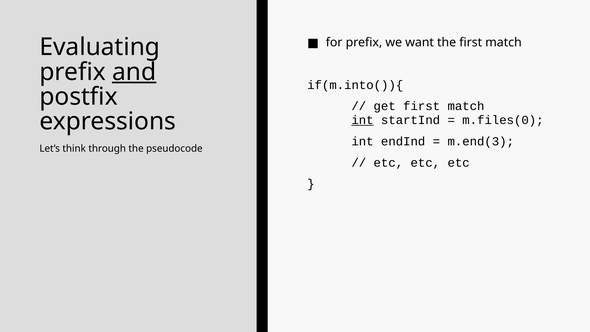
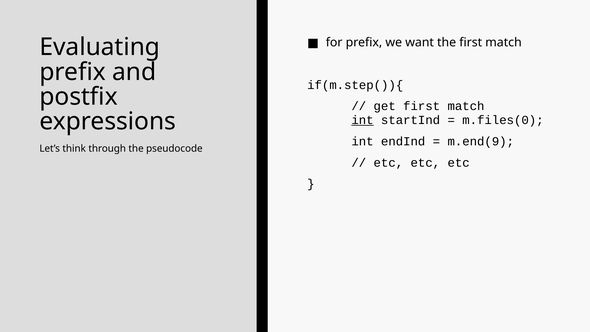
and underline: present -> none
if(m.into()){: if(m.into()){ -> if(m.step()){
m.end(3: m.end(3 -> m.end(9
